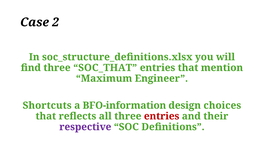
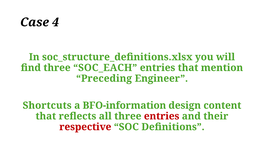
2: 2 -> 4
SOC_THAT: SOC_THAT -> SOC_EACH
Maximum: Maximum -> Preceding
choices: choices -> content
respective colour: purple -> red
